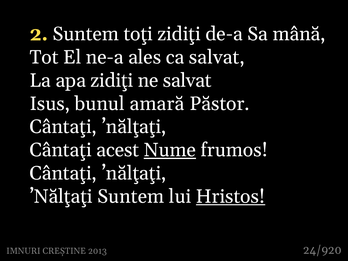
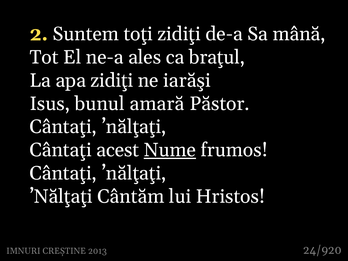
ca salvat: salvat -> braţul
ne salvat: salvat -> iarăşi
’Nălţaţi Suntem: Suntem -> Cântăm
Hristos underline: present -> none
